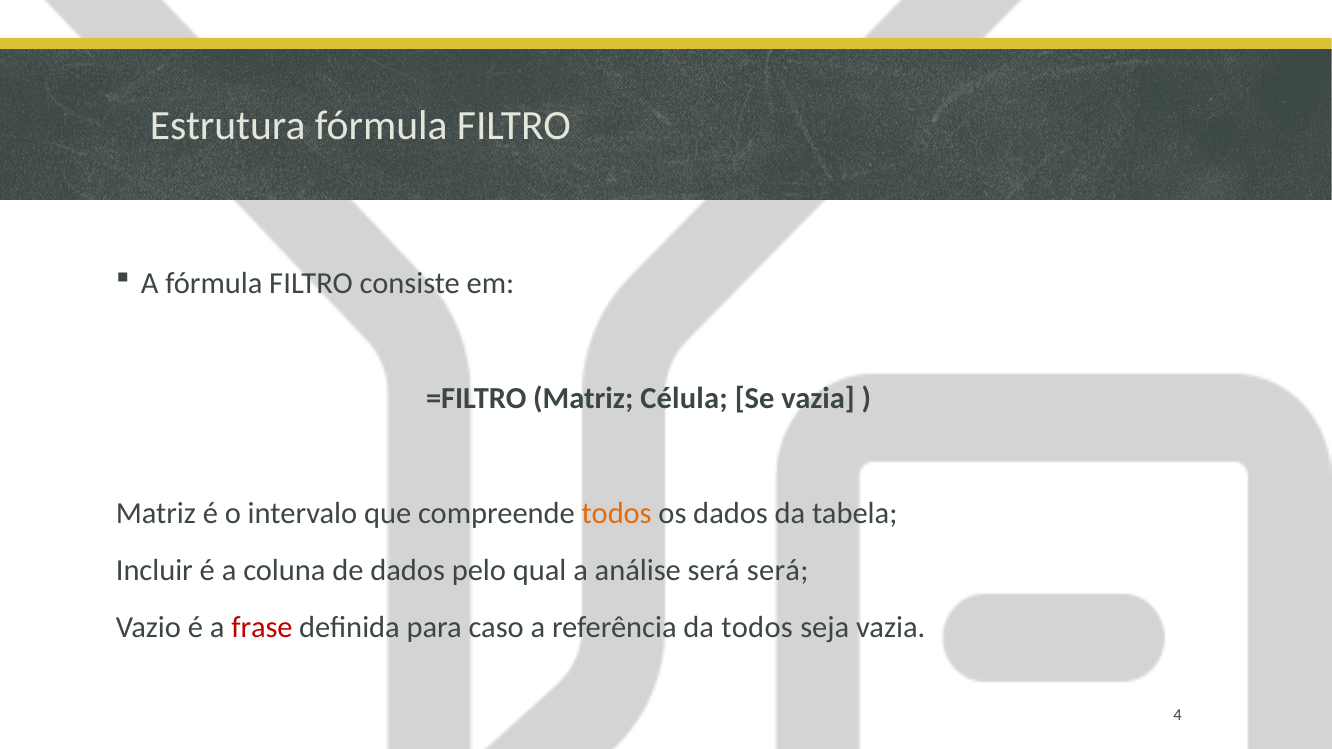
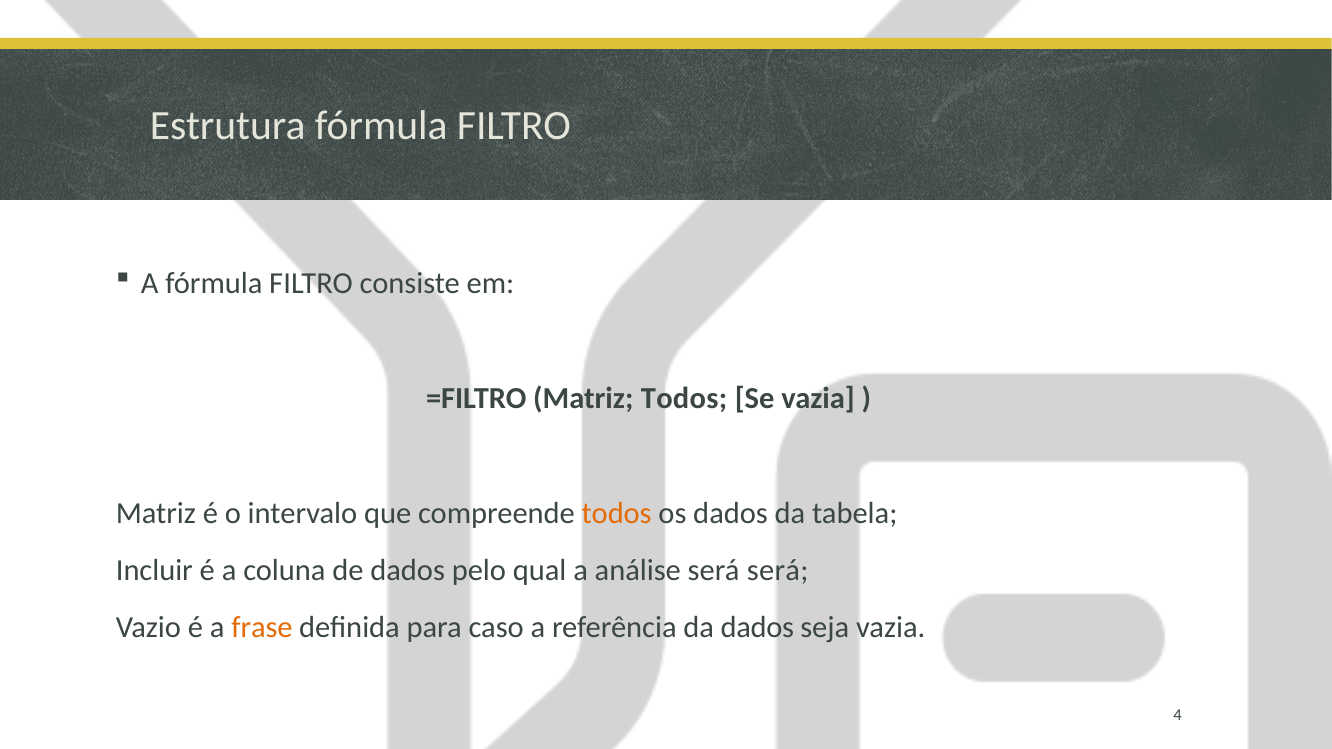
Matriz Célula: Célula -> Todos
frase colour: red -> orange
da todos: todos -> dados
